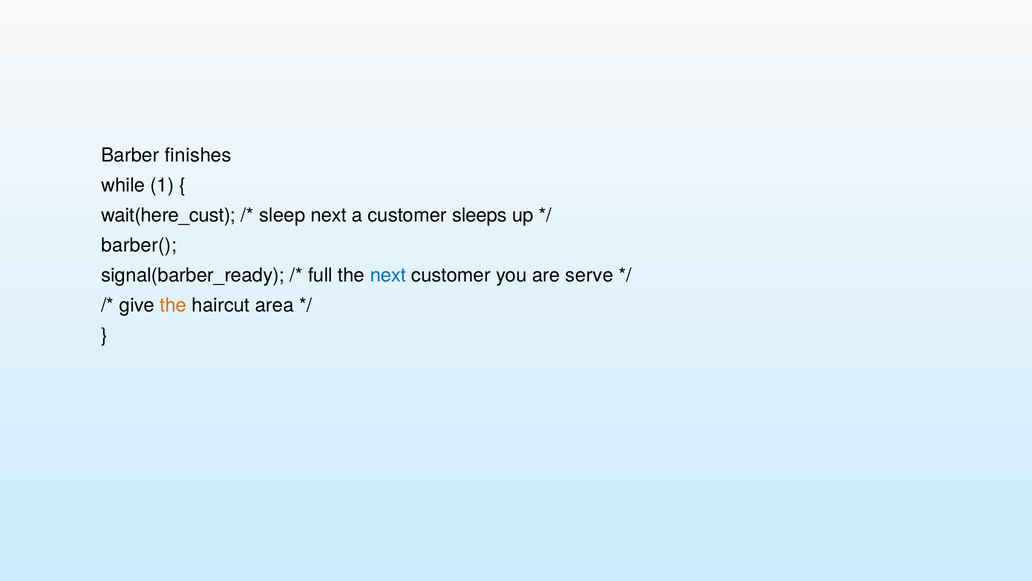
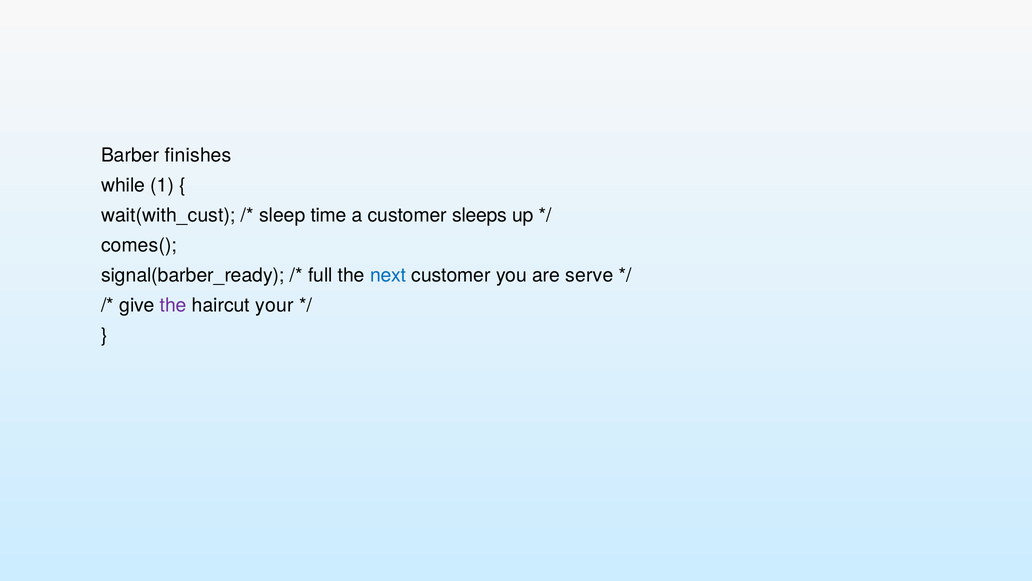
wait(here_cust: wait(here_cust -> wait(with_cust
sleep next: next -> time
barber(: barber( -> comes(
the at (173, 305) colour: orange -> purple
area: area -> your
